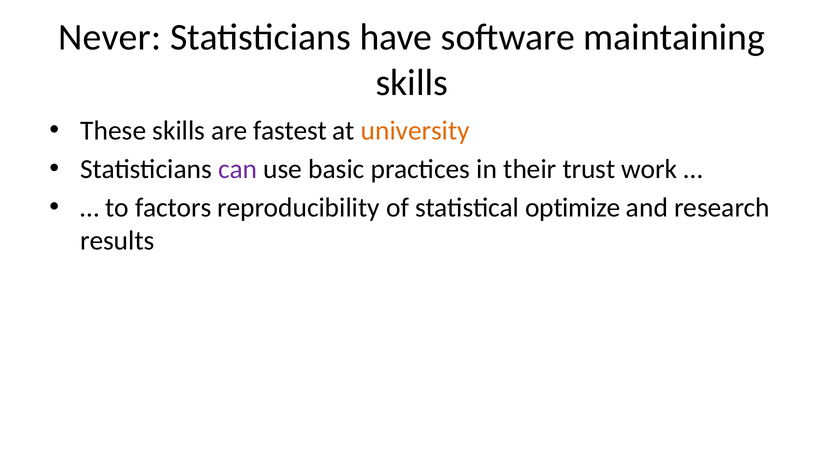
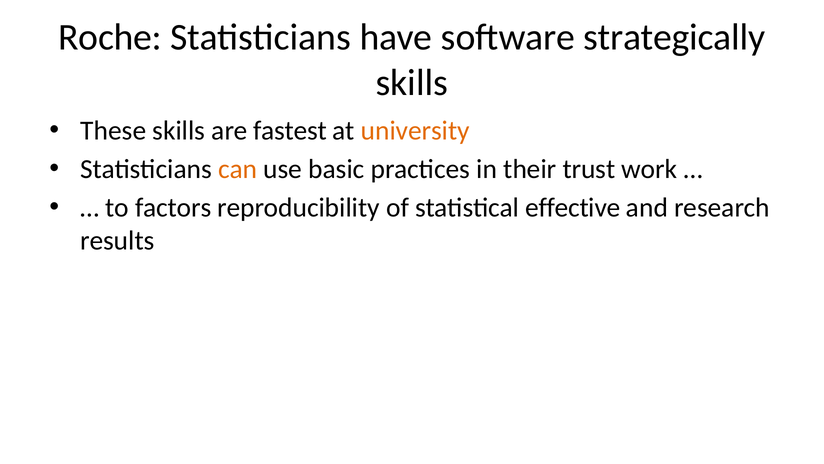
Never: Never -> Roche
maintaining: maintaining -> strategically
can colour: purple -> orange
optimize: optimize -> effective
